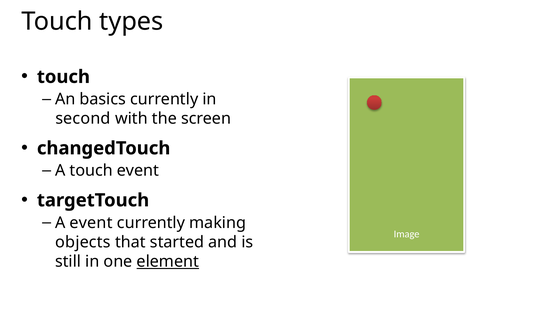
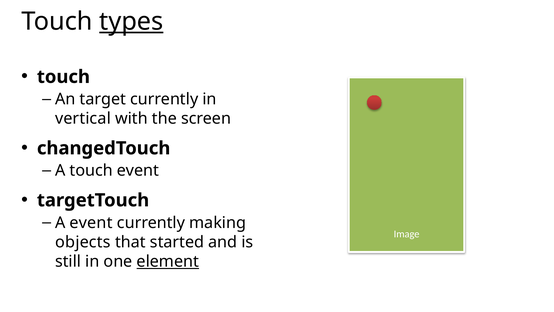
types underline: none -> present
basics: basics -> target
second: second -> vertical
